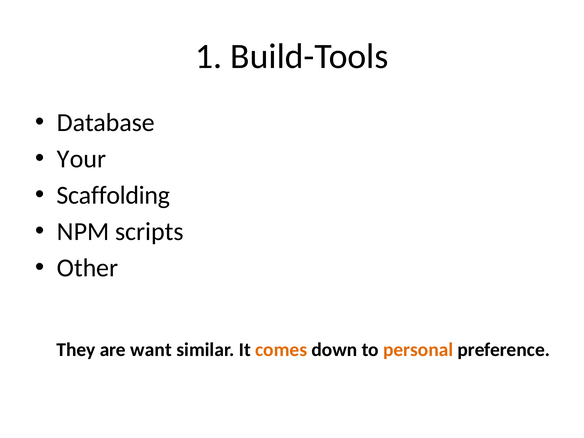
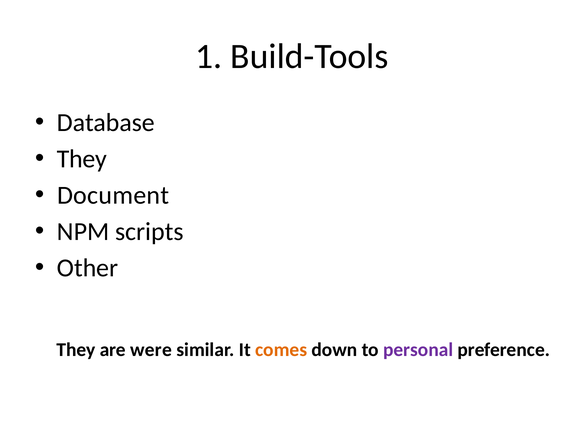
Your at (82, 159): Your -> They
Scaffolding: Scaffolding -> Document
want: want -> were
personal colour: orange -> purple
